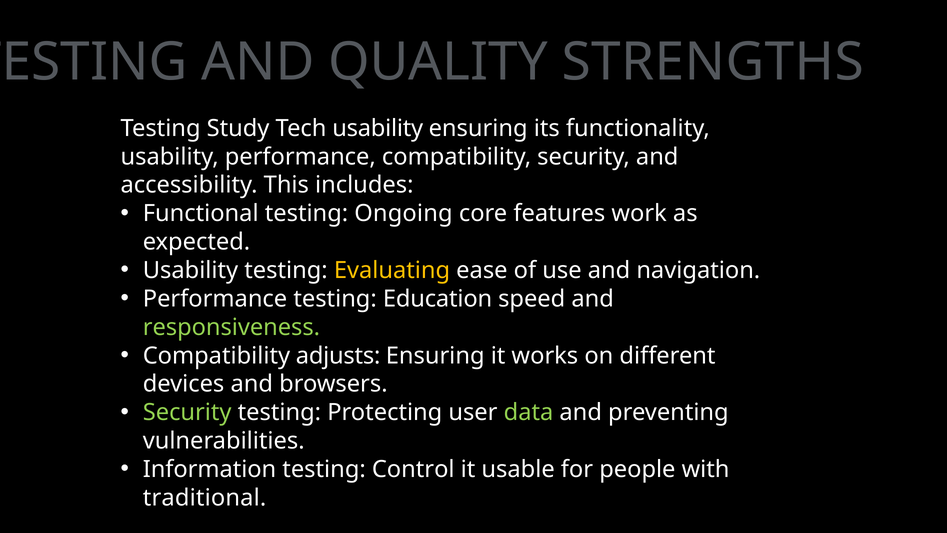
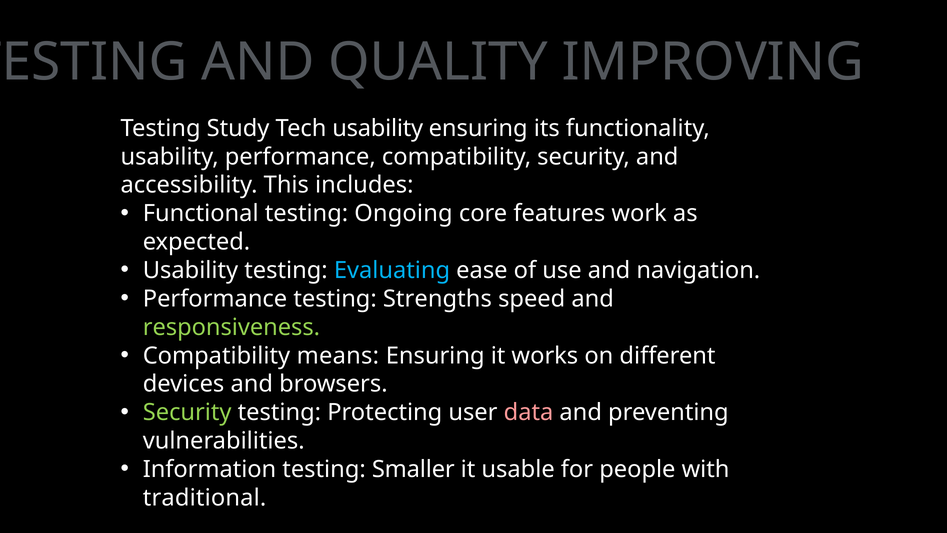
STRENGTHS: STRENGTHS -> IMPROVING
Evaluating colour: yellow -> light blue
Education: Education -> Strengths
adjusts: adjusts -> means
data colour: light green -> pink
Control: Control -> Smaller
